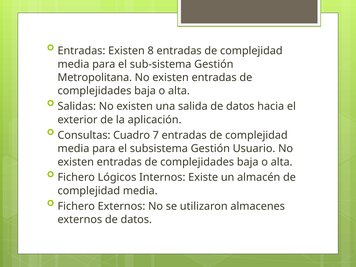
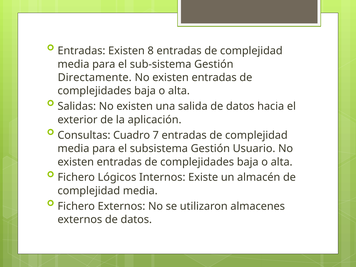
Metropolitana: Metropolitana -> Directamente
